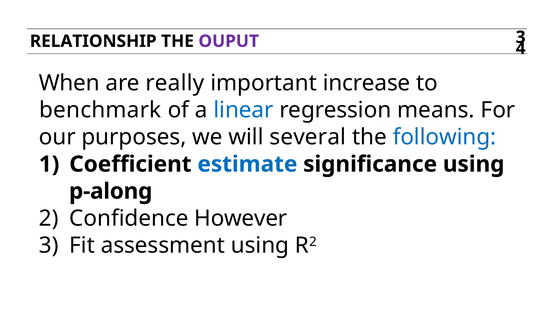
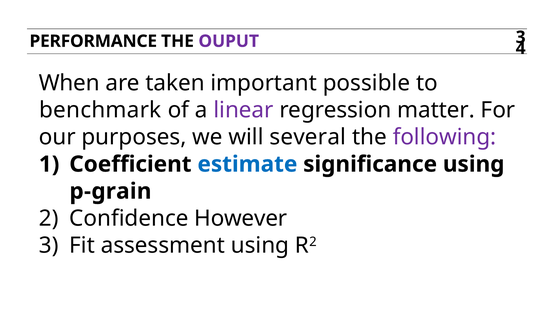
RELATIONSHIP: RELATIONSHIP -> PERFORMANCE
really: really -> taken
increase: increase -> possible
linear colour: blue -> purple
means: means -> matter
following colour: blue -> purple
p-along: p-along -> p-grain
